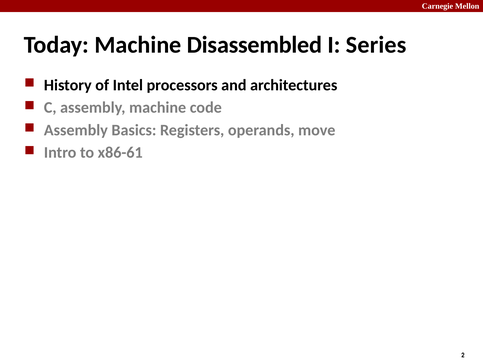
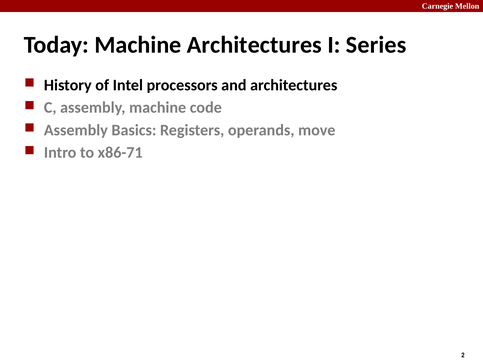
Machine Disassembled: Disassembled -> Architectures
x86-61: x86-61 -> x86-71
